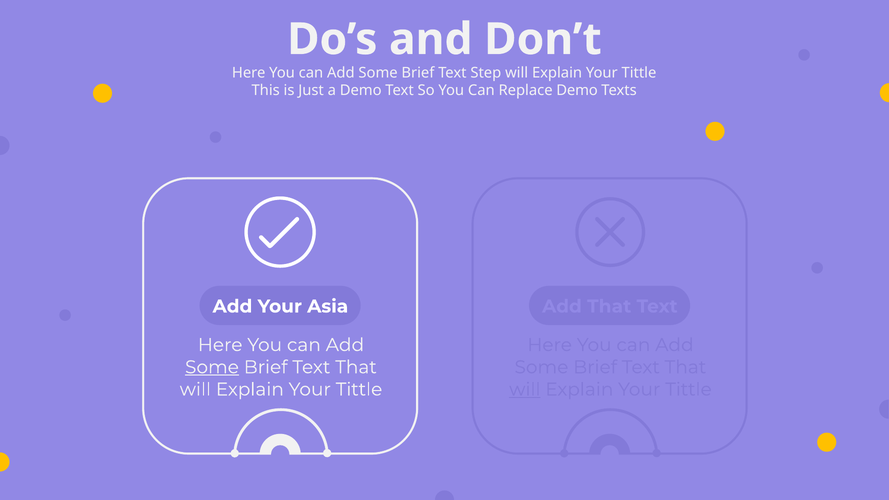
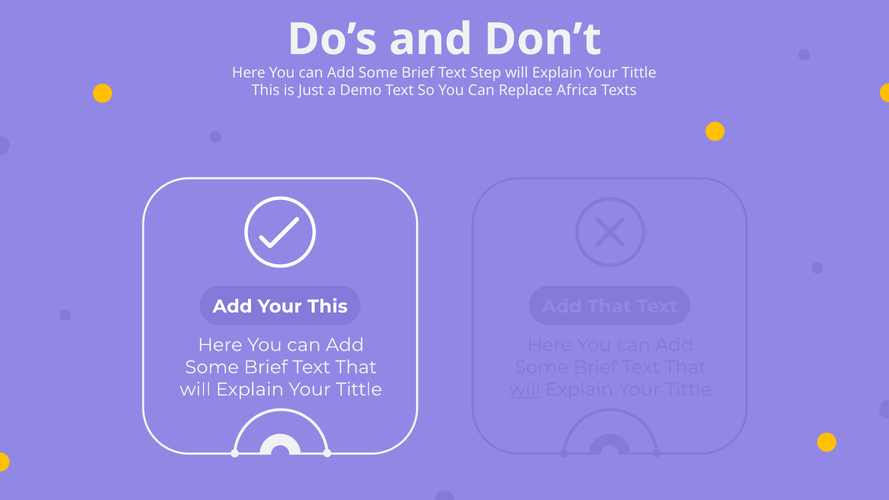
Replace Demo: Demo -> Africa
Your Asia: Asia -> This
Some at (212, 367) underline: present -> none
